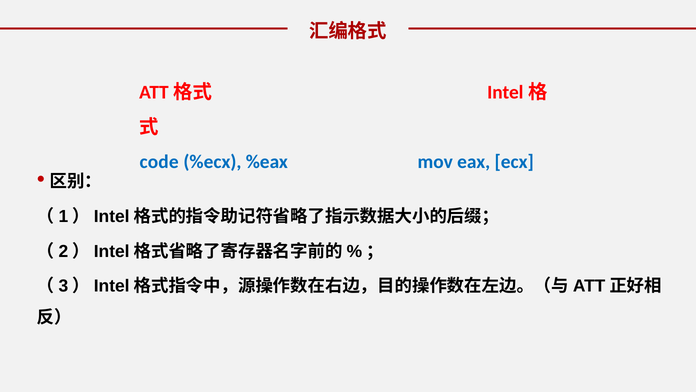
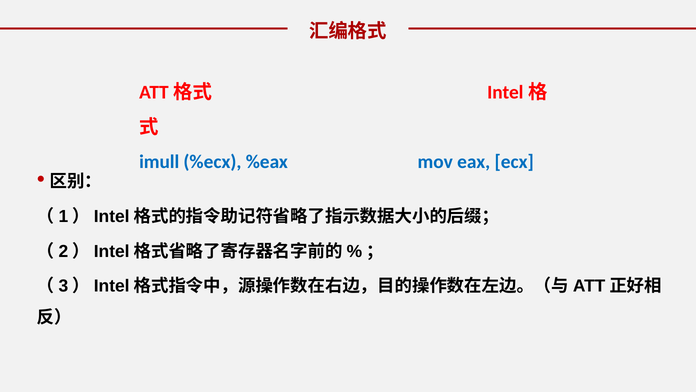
code: code -> imull
